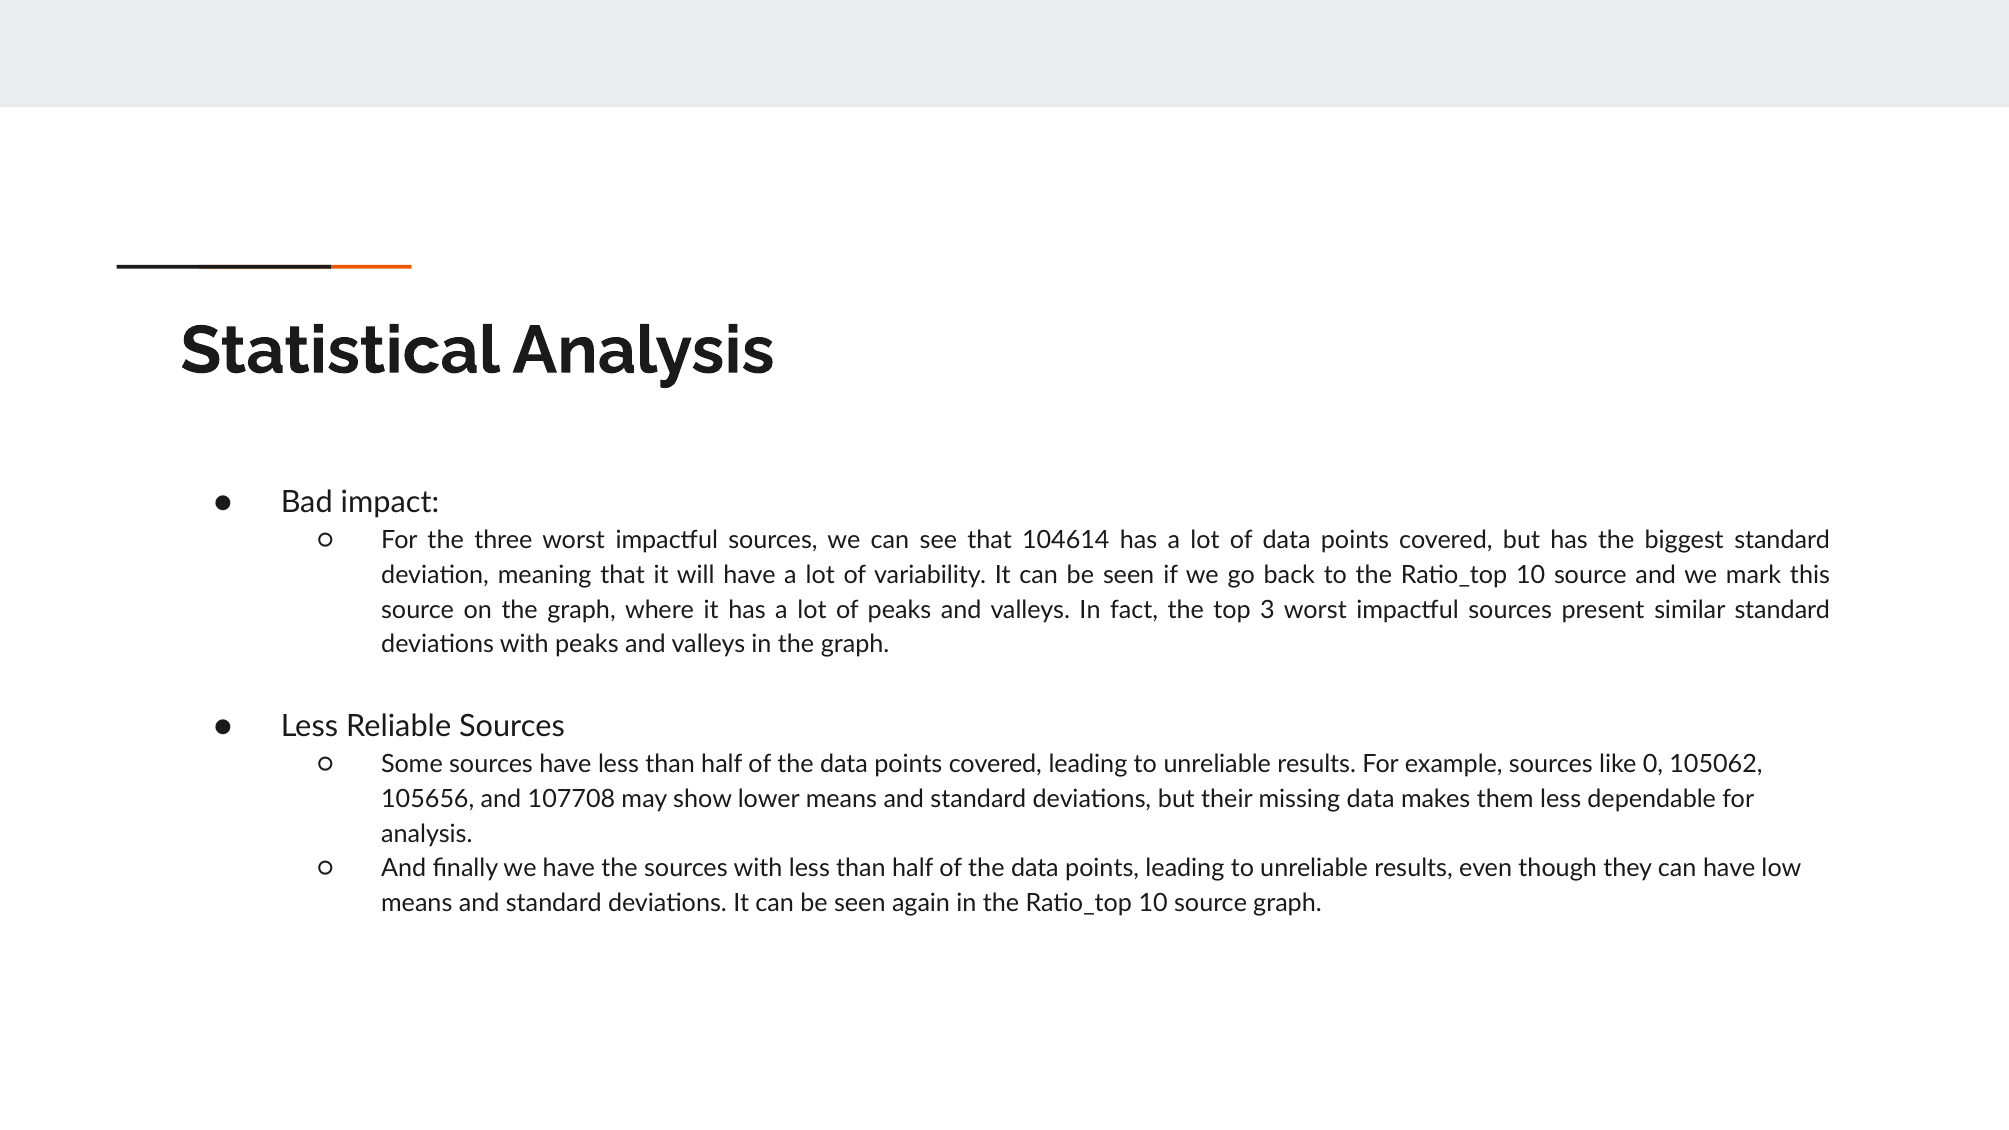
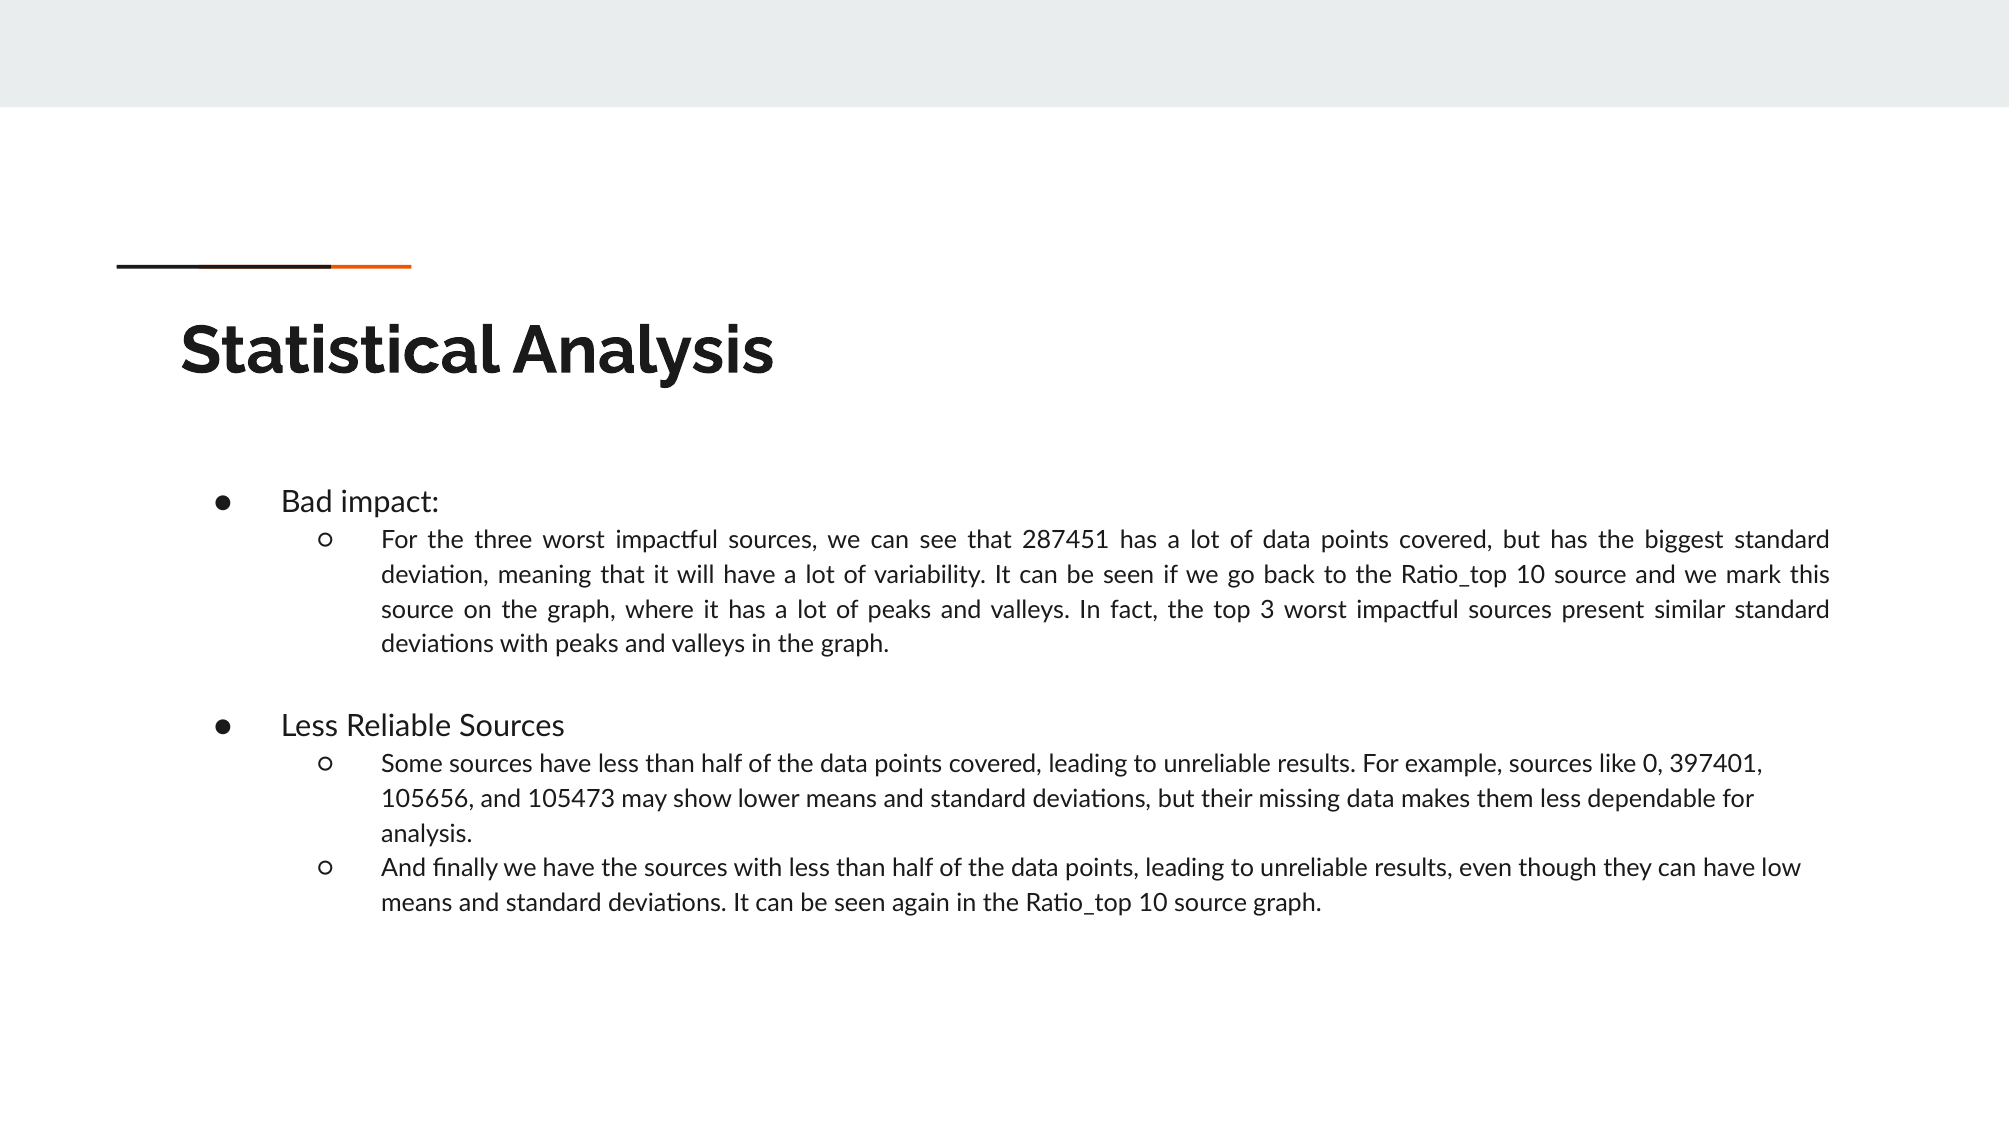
104614: 104614 -> 287451
105062: 105062 -> 397401
107708: 107708 -> 105473
